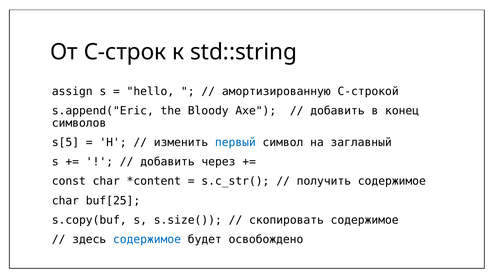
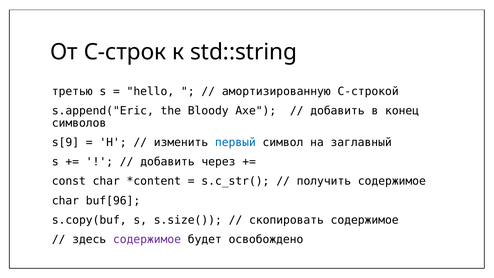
assign: assign -> третью
s[5: s[5 -> s[9
buf[25: buf[25 -> buf[96
содержимое at (147, 239) colour: blue -> purple
